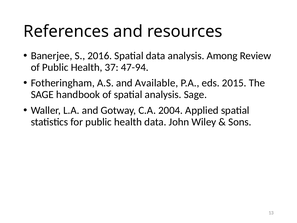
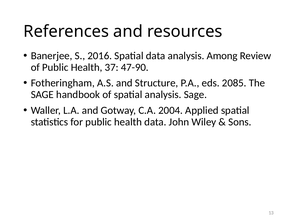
47-94: 47-94 -> 47-90
Available: Available -> Structure
2015: 2015 -> 2085
